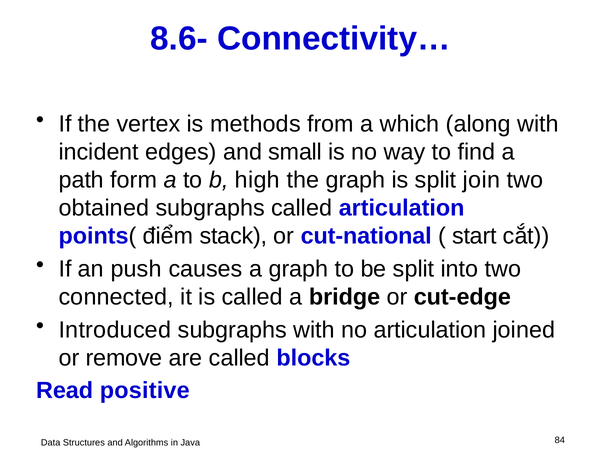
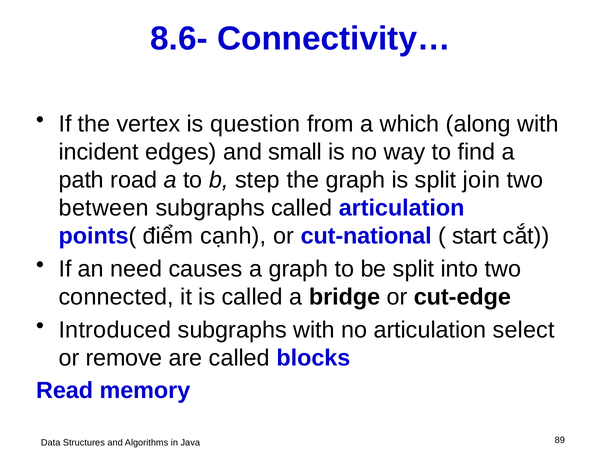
methods: methods -> question
form: form -> road
high: high -> step
obtained: obtained -> between
stack: stack -> cạnh
push: push -> need
joined: joined -> select
positive: positive -> memory
84: 84 -> 89
